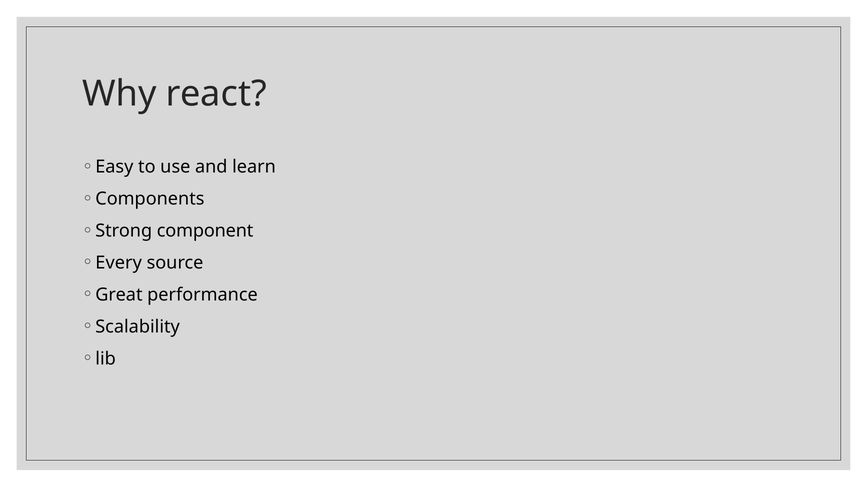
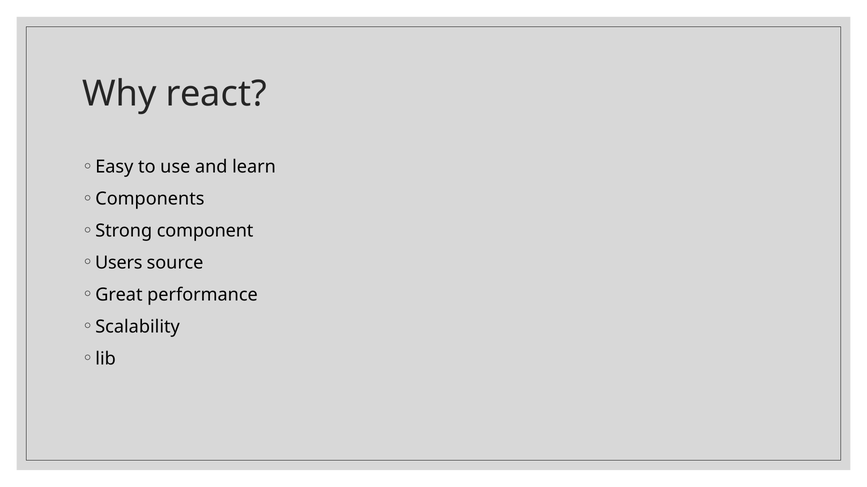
Every: Every -> Users
